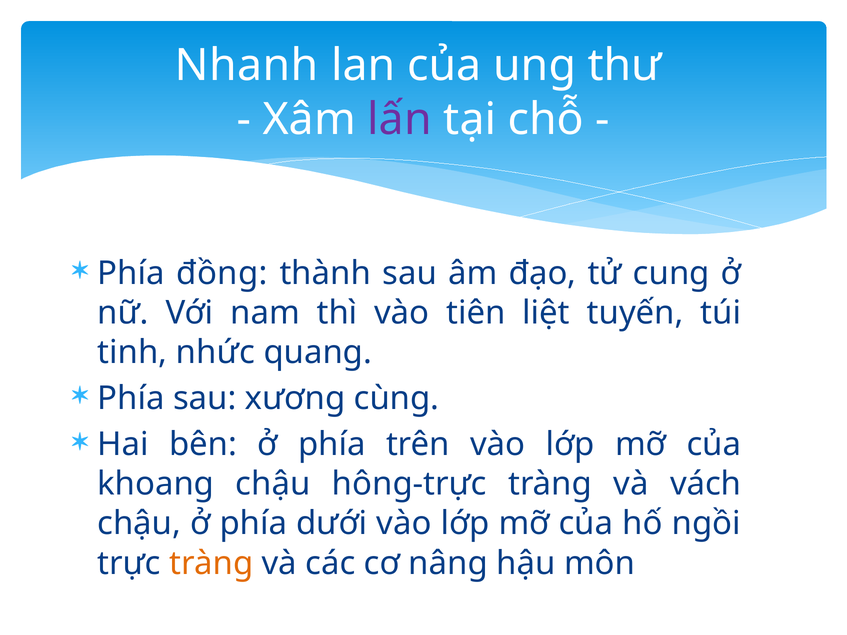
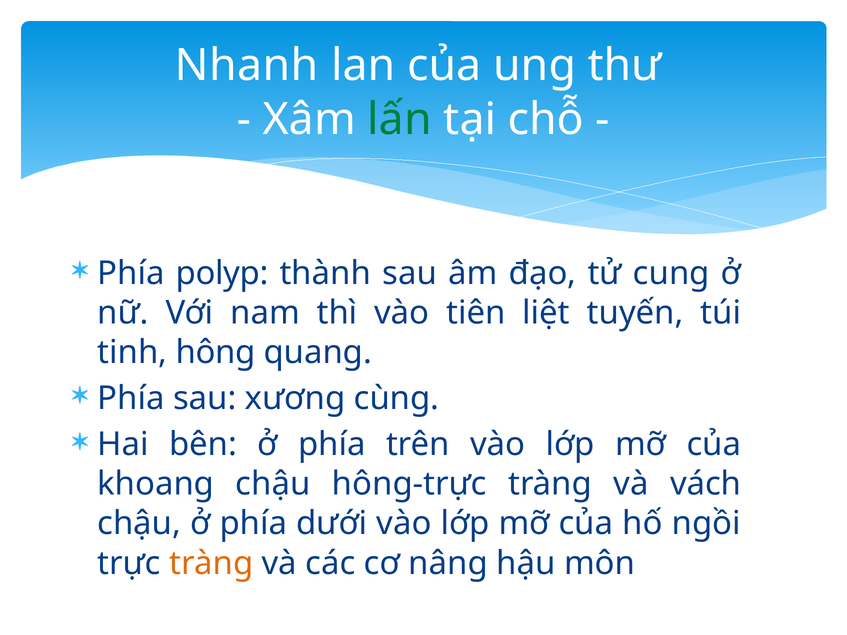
lấn colour: purple -> green
đồng: đồng -> polyp
nhức: nhức -> hông
